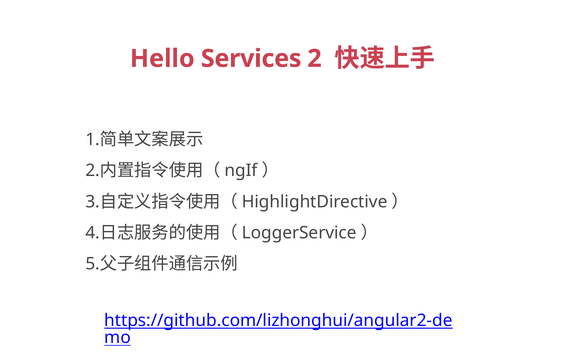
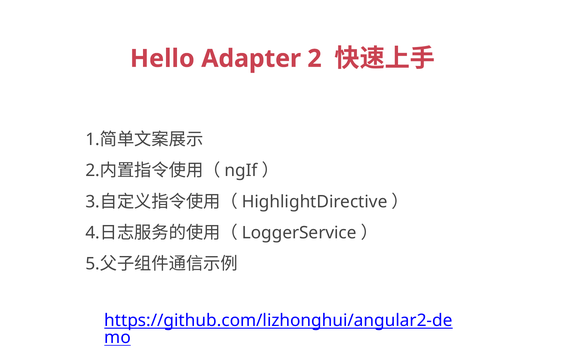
Services: Services -> Adapter
